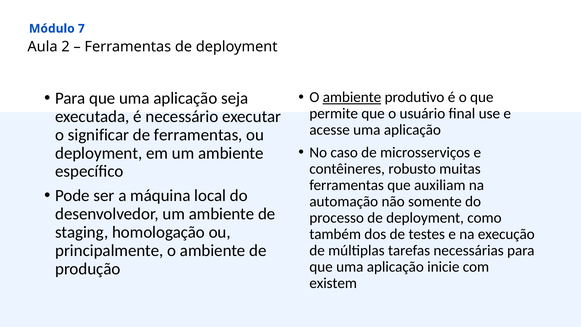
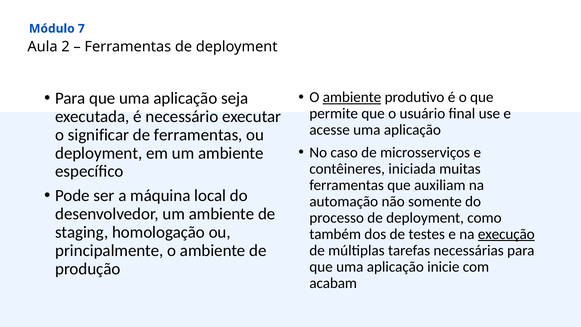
robusto: robusto -> iniciada
execução underline: none -> present
existem: existem -> acabam
